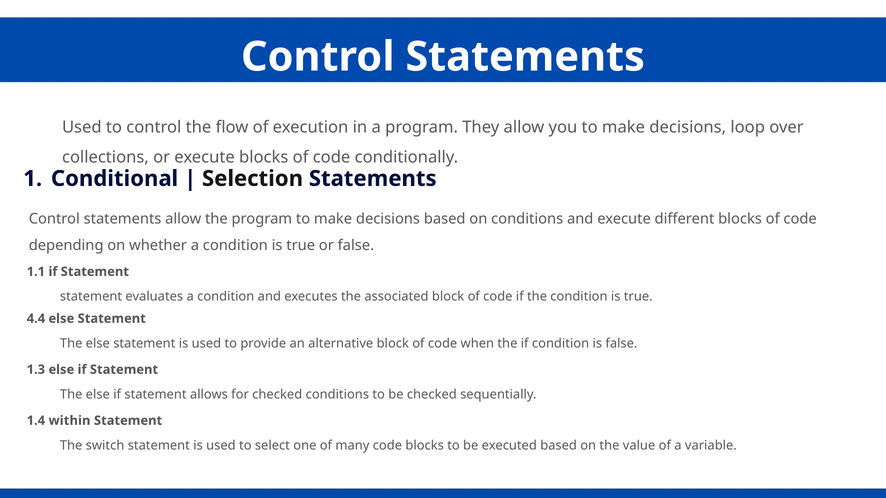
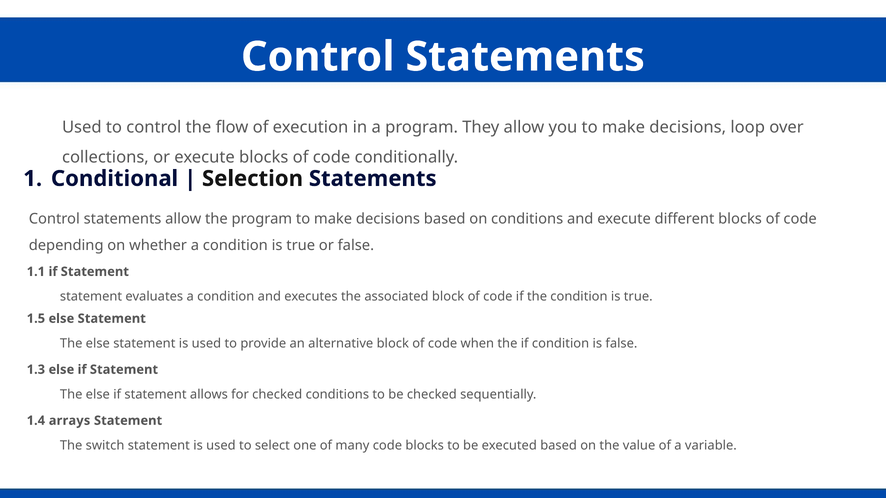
4.4: 4.4 -> 1.5
within: within -> arrays
